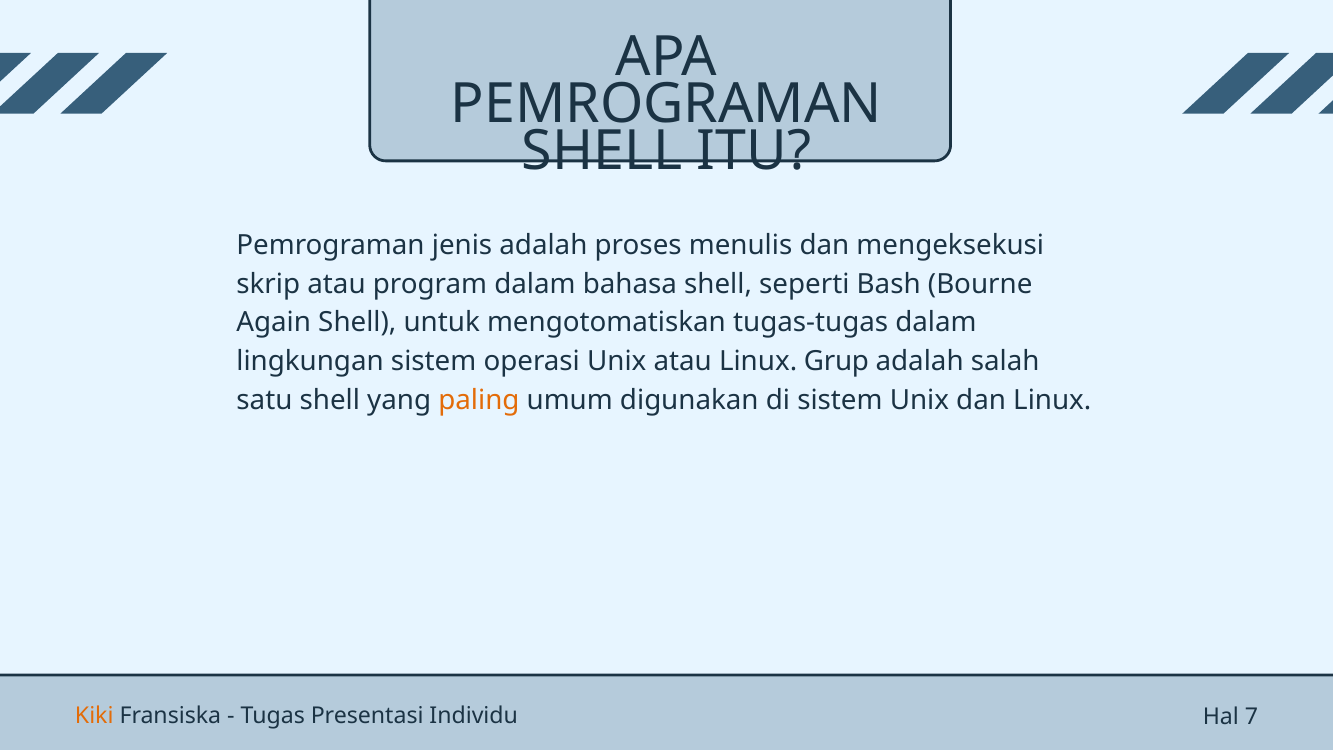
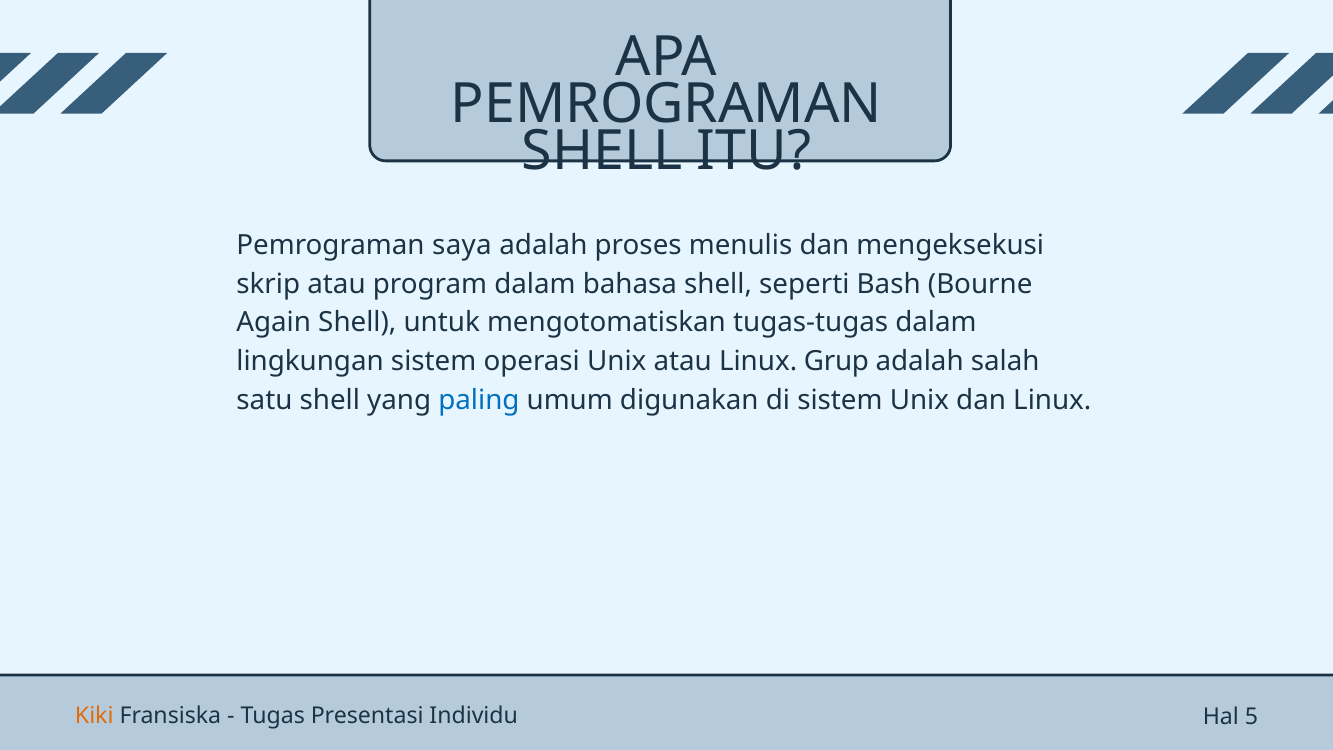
jenis: jenis -> saya
paling colour: orange -> blue
7: 7 -> 5
